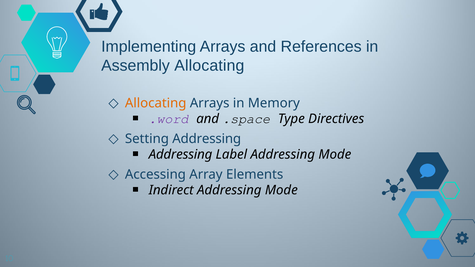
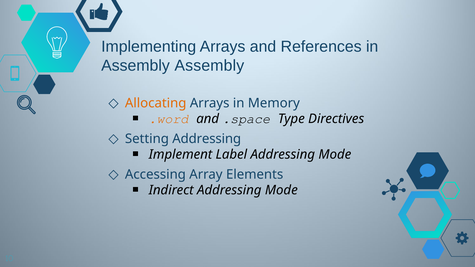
Assembly Allocating: Allocating -> Assembly
.word colour: purple -> orange
Addressing at (181, 155): Addressing -> Implement
